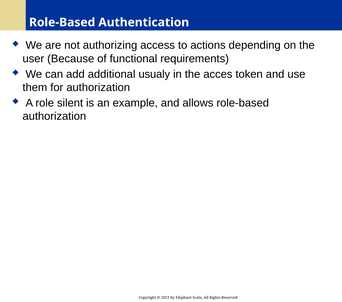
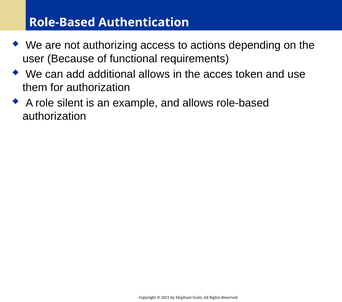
additional usualy: usualy -> allows
